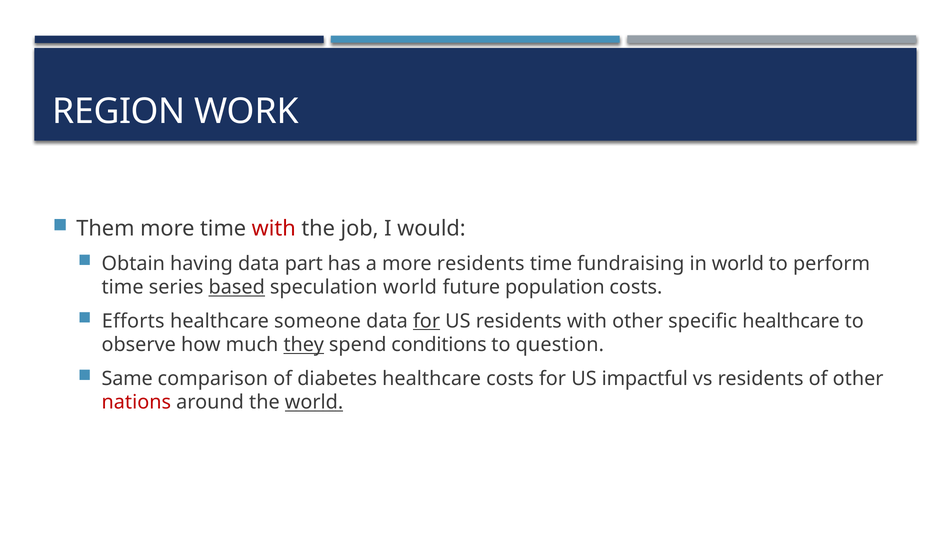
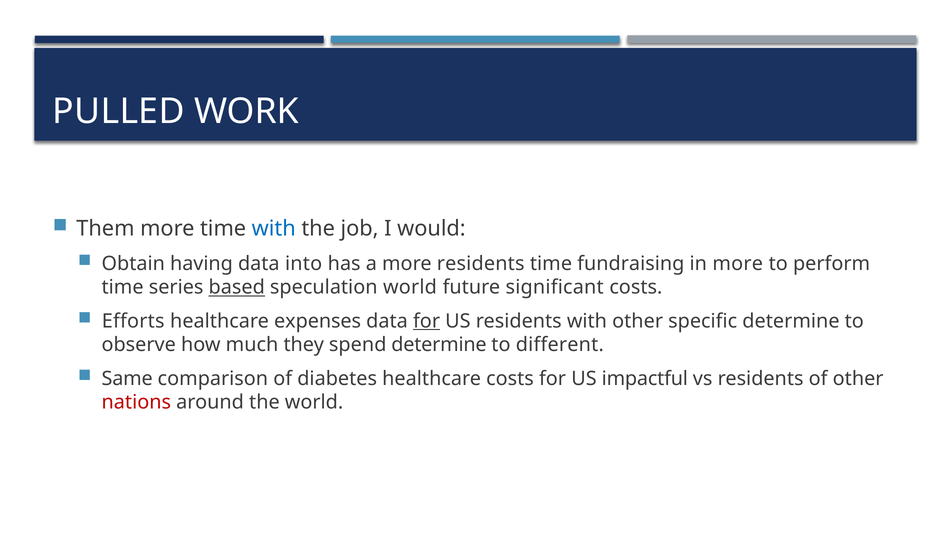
REGION: REGION -> PULLED
with at (274, 229) colour: red -> blue
part: part -> into
in world: world -> more
population: population -> significant
someone: someone -> expenses
specific healthcare: healthcare -> determine
they underline: present -> none
spend conditions: conditions -> determine
question: question -> different
world at (314, 402) underline: present -> none
